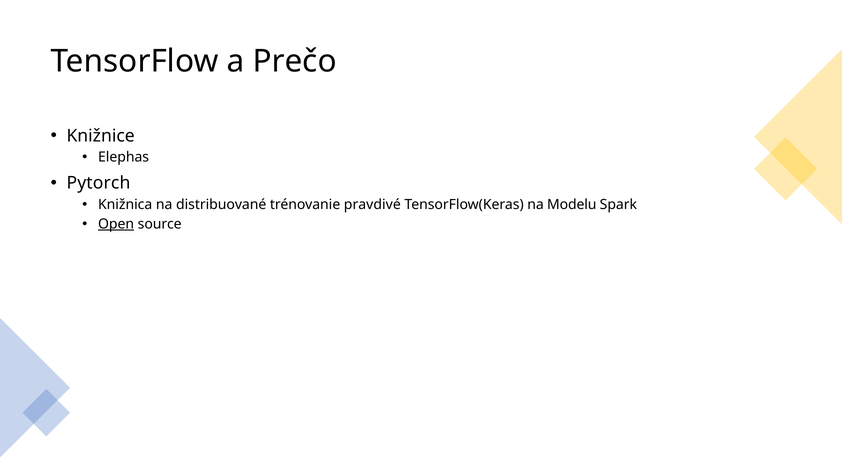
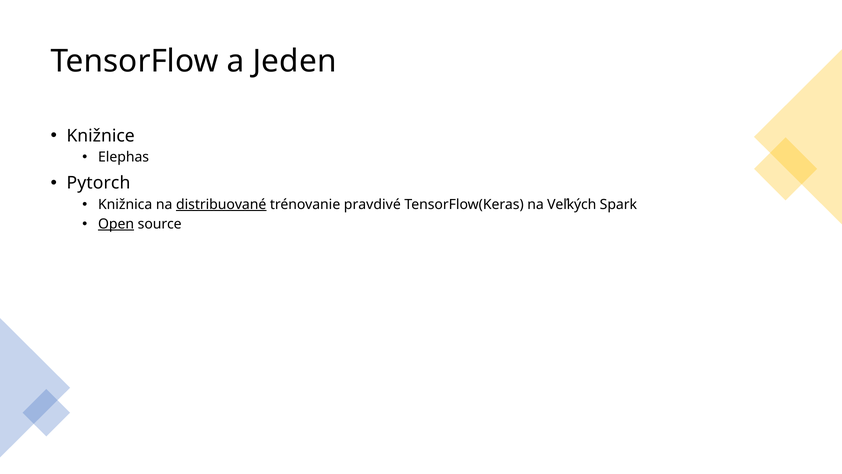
Prečo: Prečo -> Jeden
distribuované underline: none -> present
Modelu: Modelu -> Veľkých
